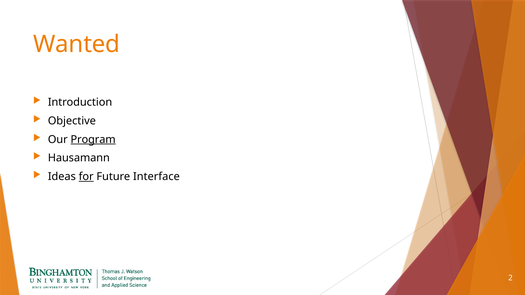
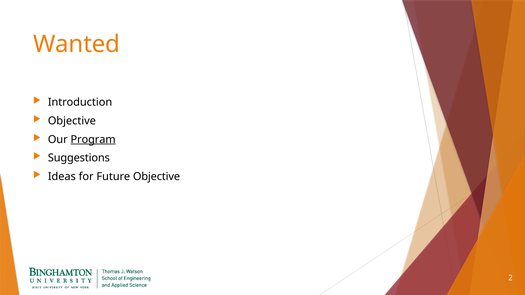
Hausamann: Hausamann -> Suggestions
for underline: present -> none
Future Interface: Interface -> Objective
